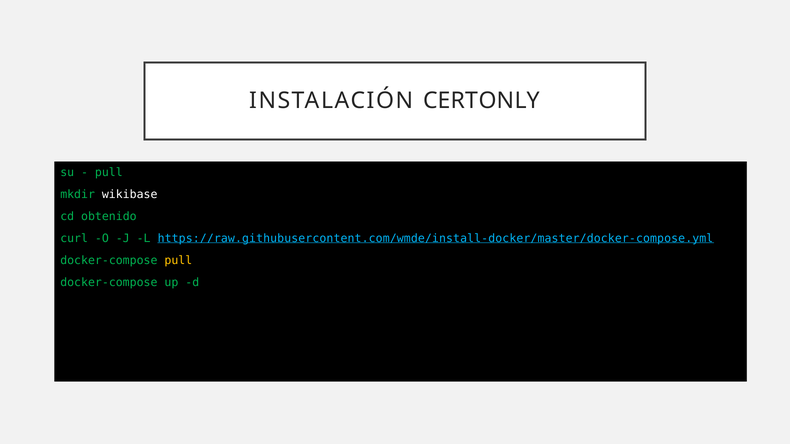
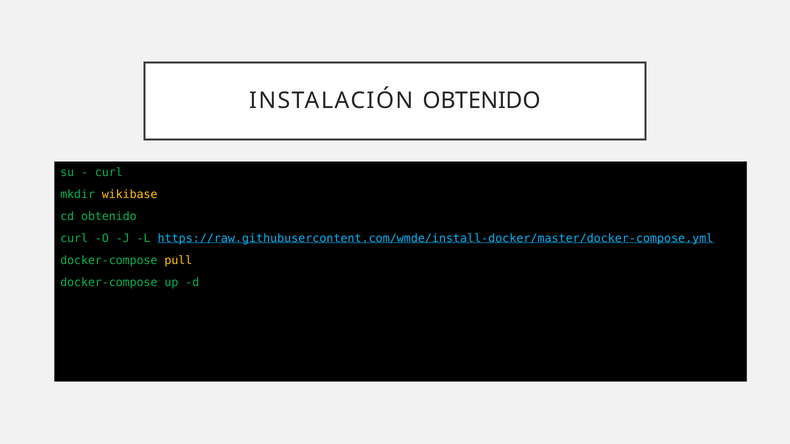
INSTALACIÓN CERTONLY: CERTONLY -> OBTENIDO
pull at (109, 172): pull -> curl
wikibase colour: white -> yellow
